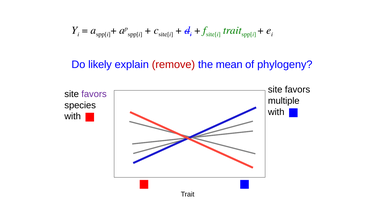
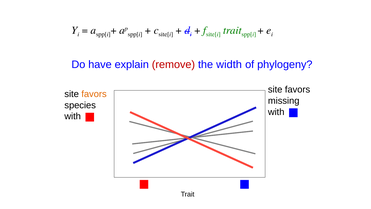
likely: likely -> have
mean: mean -> width
favors at (94, 94) colour: purple -> orange
multiple: multiple -> missing
